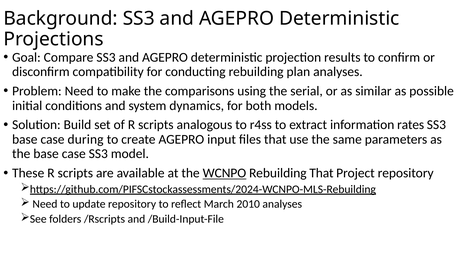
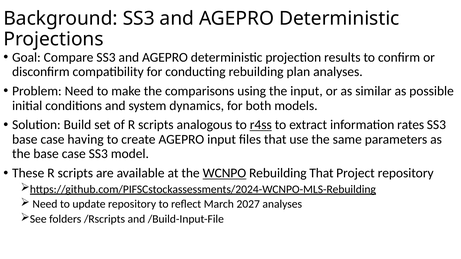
the serial: serial -> input
r4ss underline: none -> present
during: during -> having
2010: 2010 -> 2027
